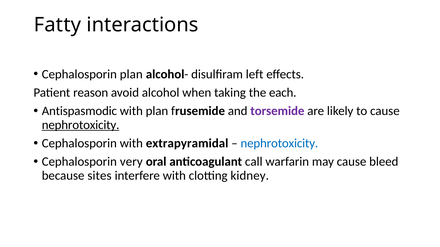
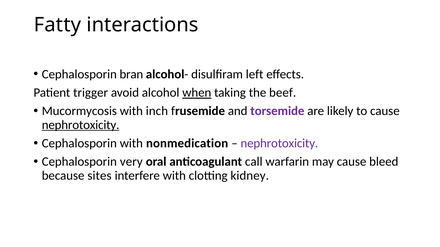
Cephalosporin plan: plan -> bran
reason: reason -> trigger
when underline: none -> present
each: each -> beef
Antispasmodic: Antispasmodic -> Mucormycosis
with plan: plan -> inch
extrapyramidal: extrapyramidal -> nonmedication
nephrotoxicity at (279, 144) colour: blue -> purple
